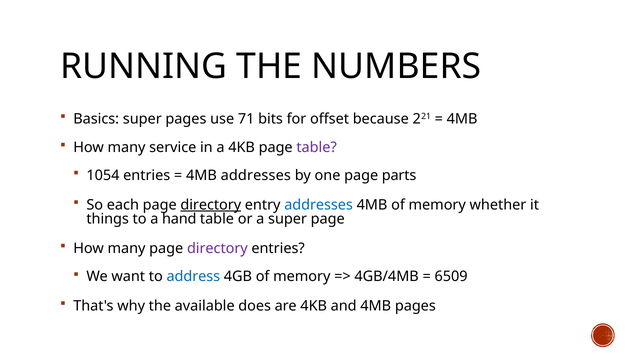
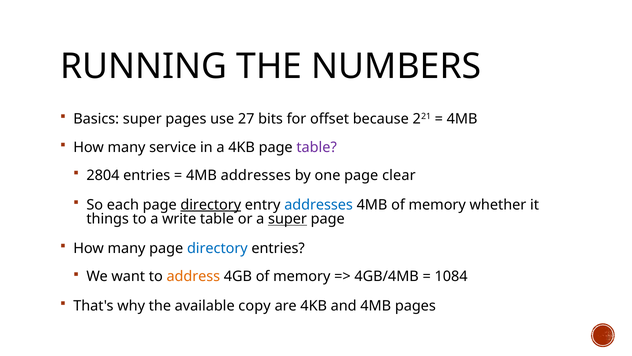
71: 71 -> 27
1054: 1054 -> 2804
parts: parts -> clear
hand: hand -> write
super at (288, 219) underline: none -> present
directory at (217, 248) colour: purple -> blue
address colour: blue -> orange
6509: 6509 -> 1084
does: does -> copy
